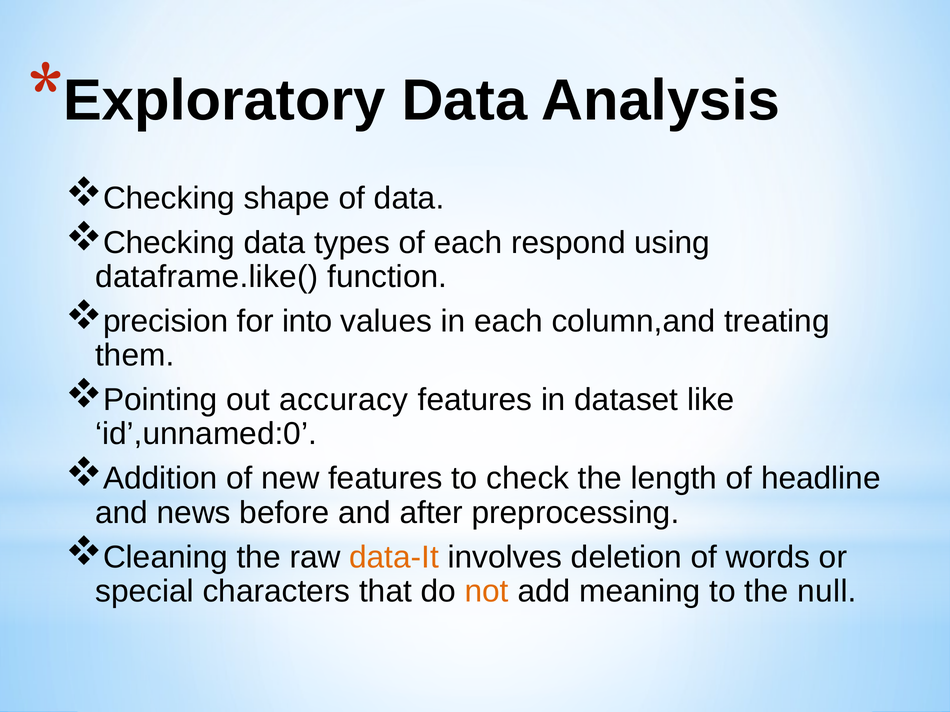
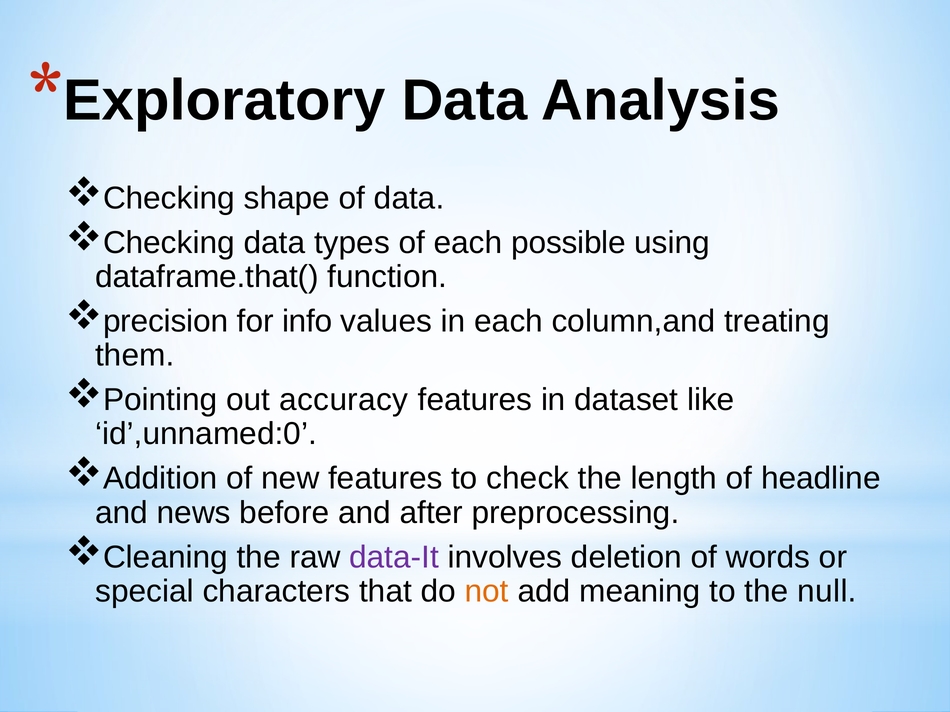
respond: respond -> possible
dataframe.like(: dataframe.like( -> dataframe.that(
into: into -> info
data-It colour: orange -> purple
